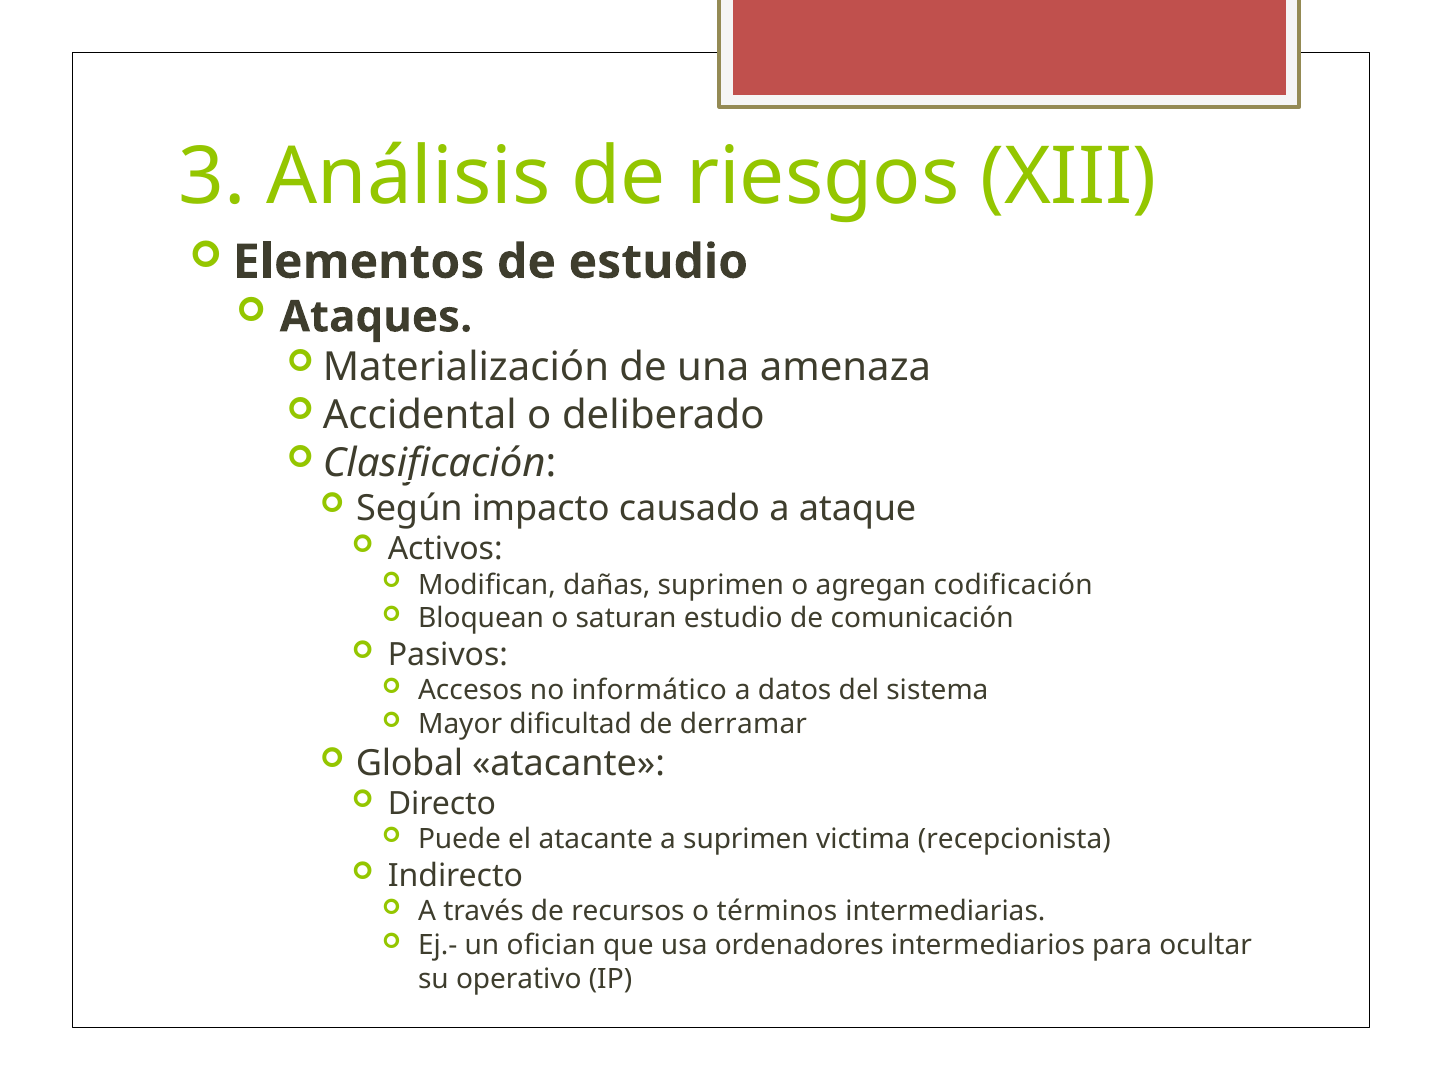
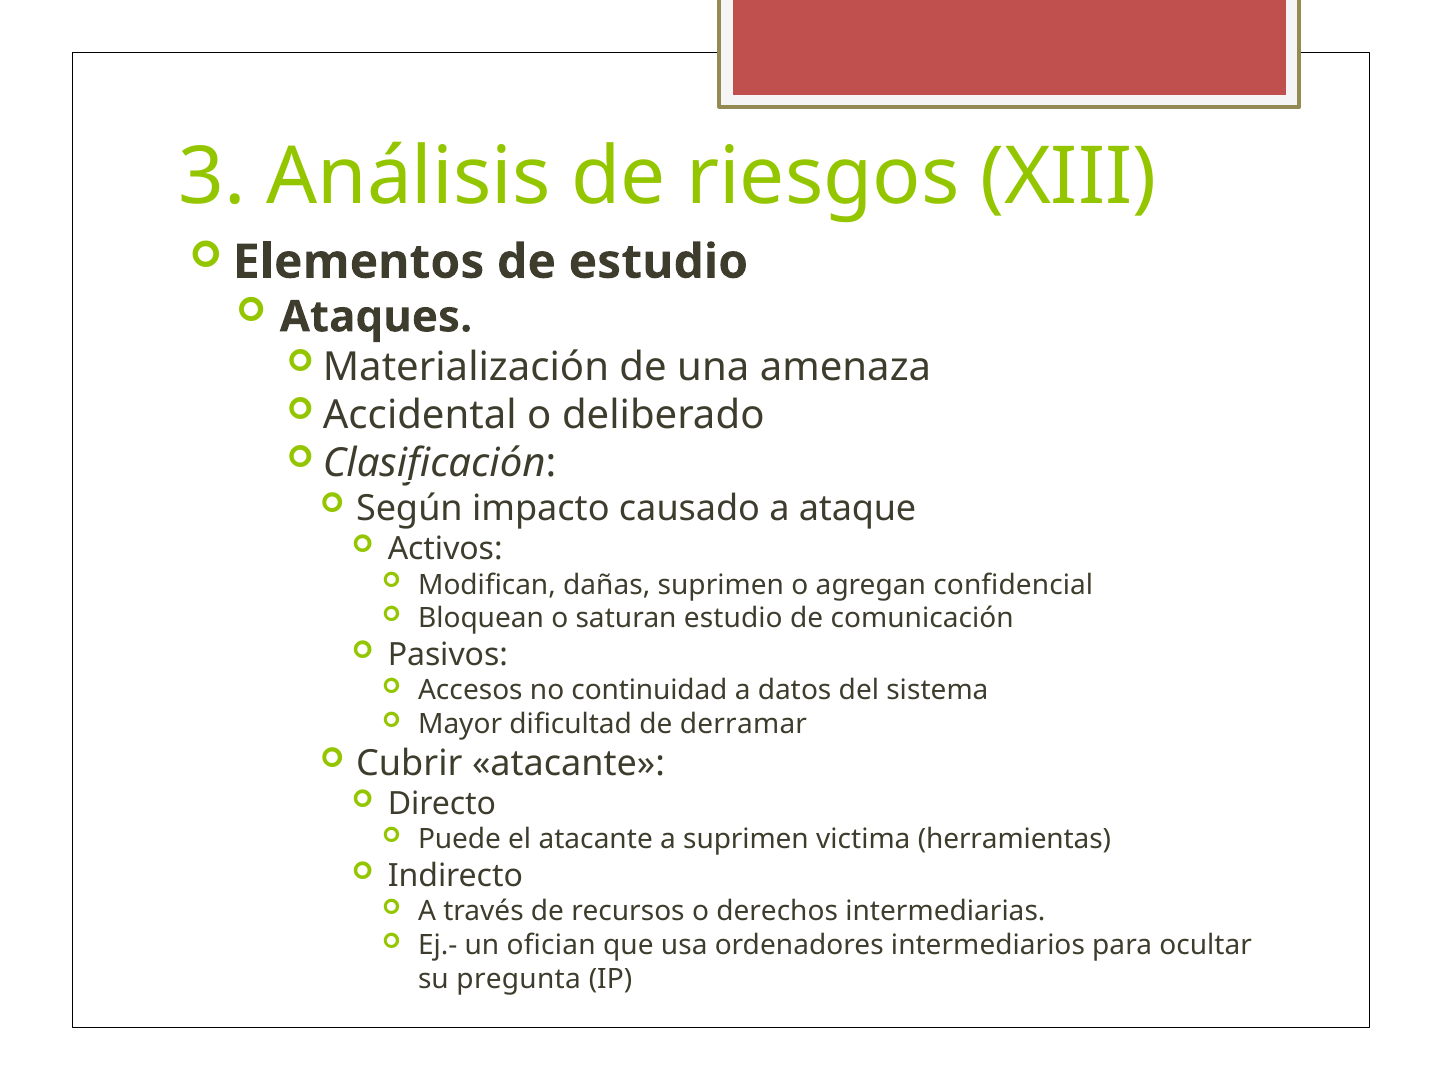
codificación: codificación -> confidencial
informático: informático -> continuidad
Global: Global -> Cubrir
recepcionista: recepcionista -> herramientas
términos: términos -> derechos
operativo: operativo -> pregunta
